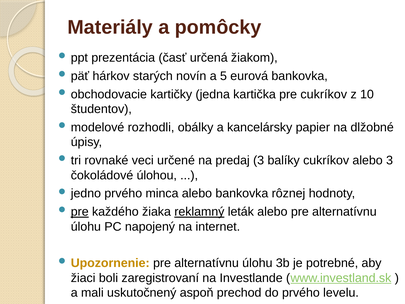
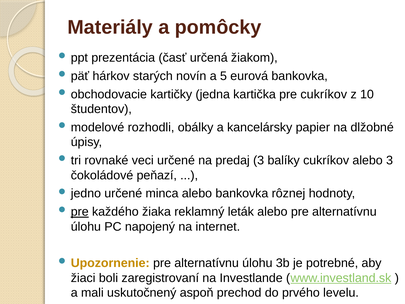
úlohou: úlohou -> peňazí
jedno prvého: prvého -> určené
reklamný underline: present -> none
